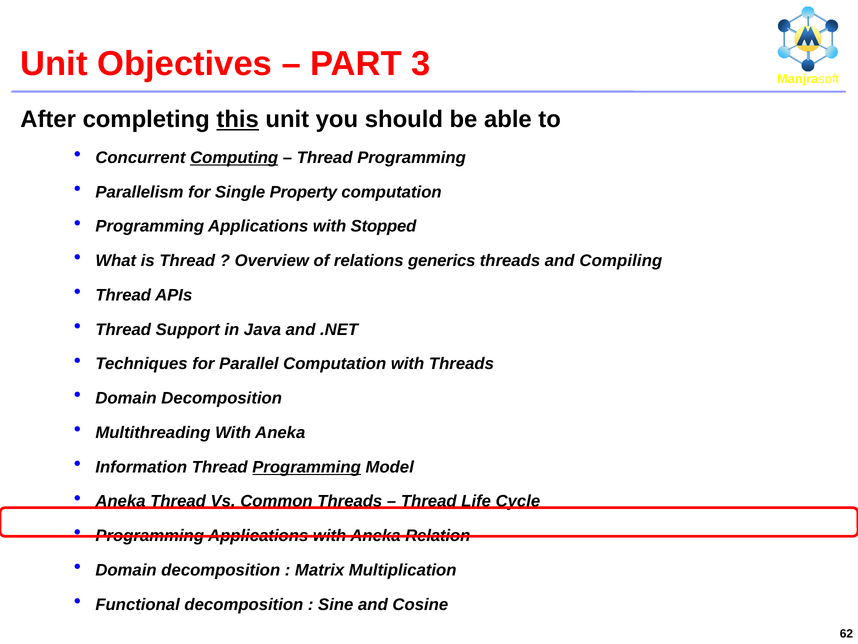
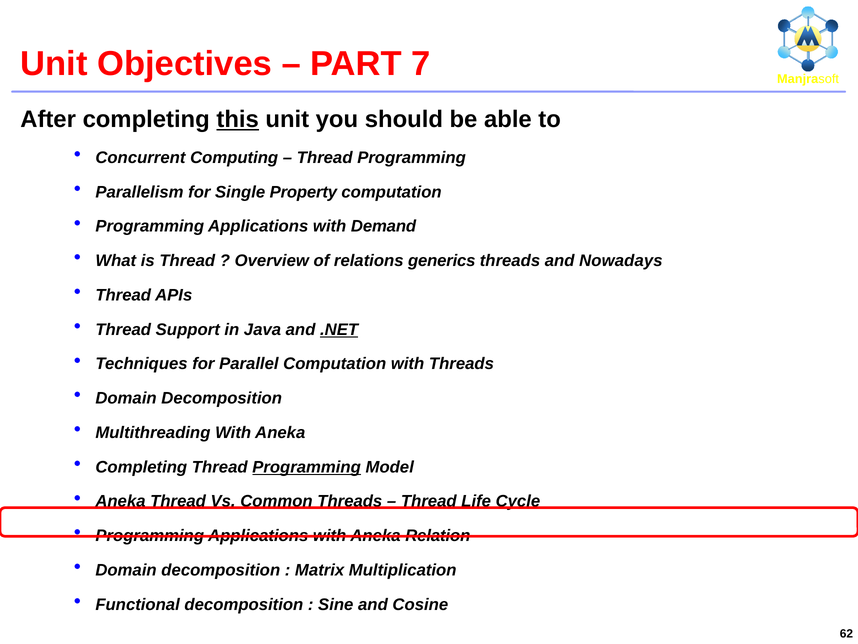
3: 3 -> 7
Computing underline: present -> none
Stopped: Stopped -> Demand
Compiling: Compiling -> Nowadays
.NET underline: none -> present
Information at (141, 467): Information -> Completing
